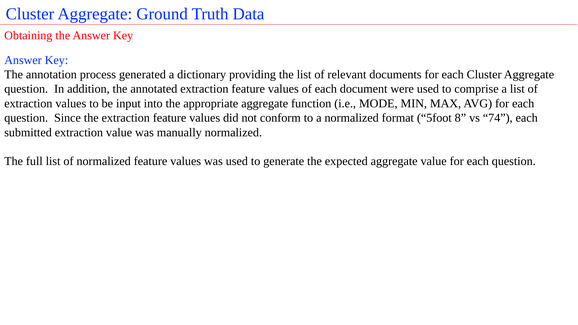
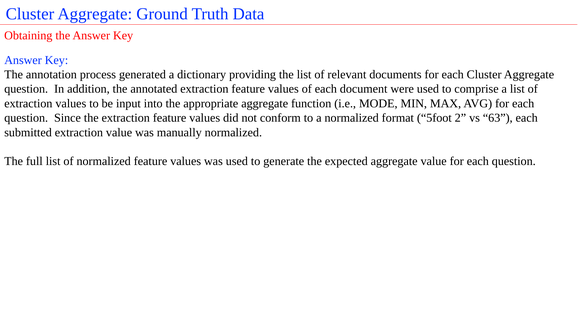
8: 8 -> 2
74: 74 -> 63
